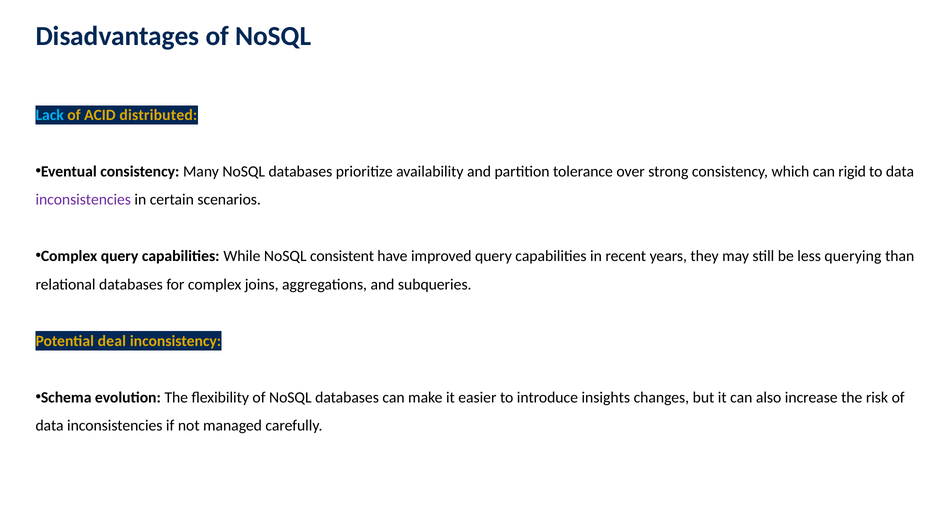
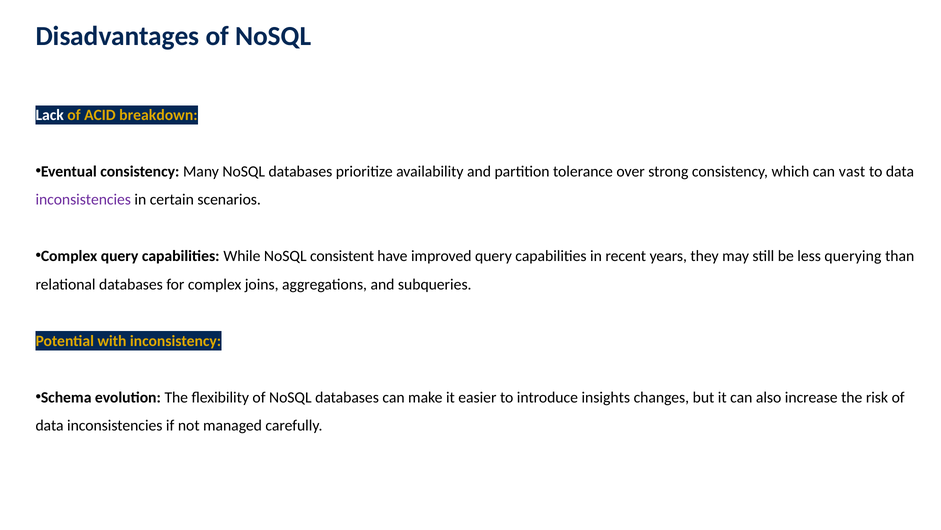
Lack colour: light blue -> white
distributed: distributed -> breakdown
rigid: rigid -> vast
deal: deal -> with
